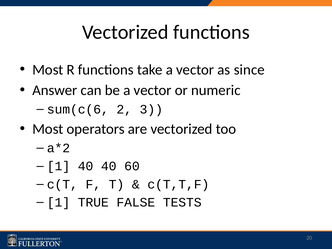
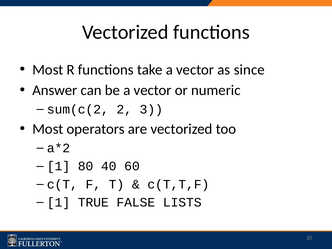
sum(c(6: sum(c(6 -> sum(c(2
1 40: 40 -> 80
TESTS: TESTS -> LISTS
